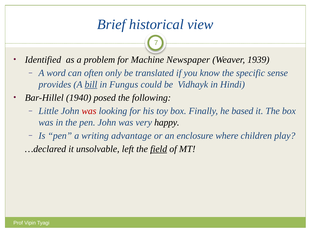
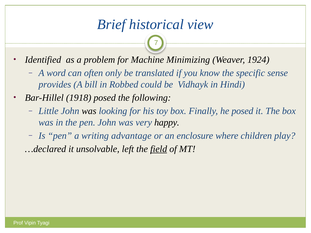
Newspaper: Newspaper -> Minimizing
1939: 1939 -> 1924
bill underline: present -> none
Fungus: Fungus -> Robbed
1940: 1940 -> 1918
was at (89, 111) colour: red -> black
he based: based -> posed
